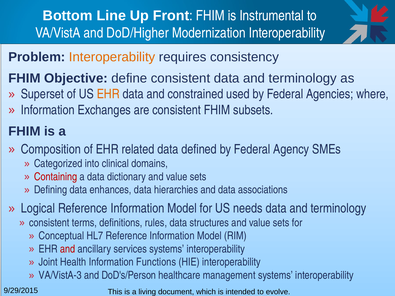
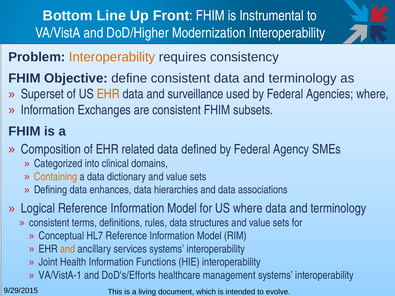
constrained: constrained -> surveillance
Containing colour: red -> orange
US needs: needs -> where
and at (68, 249) colour: red -> orange
VA/VistA-3: VA/VistA-3 -> VA/VistA-1
DoD's/Person: DoD's/Person -> DoD's/Efforts
